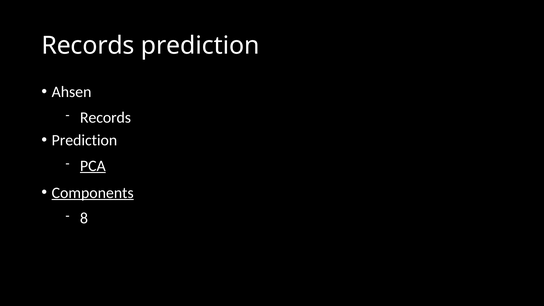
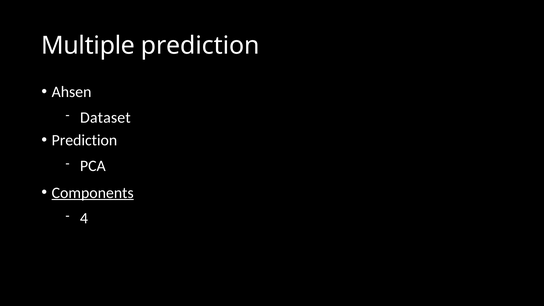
Records at (88, 46): Records -> Multiple
Records at (105, 118): Records -> Dataset
PCA underline: present -> none
8: 8 -> 4
